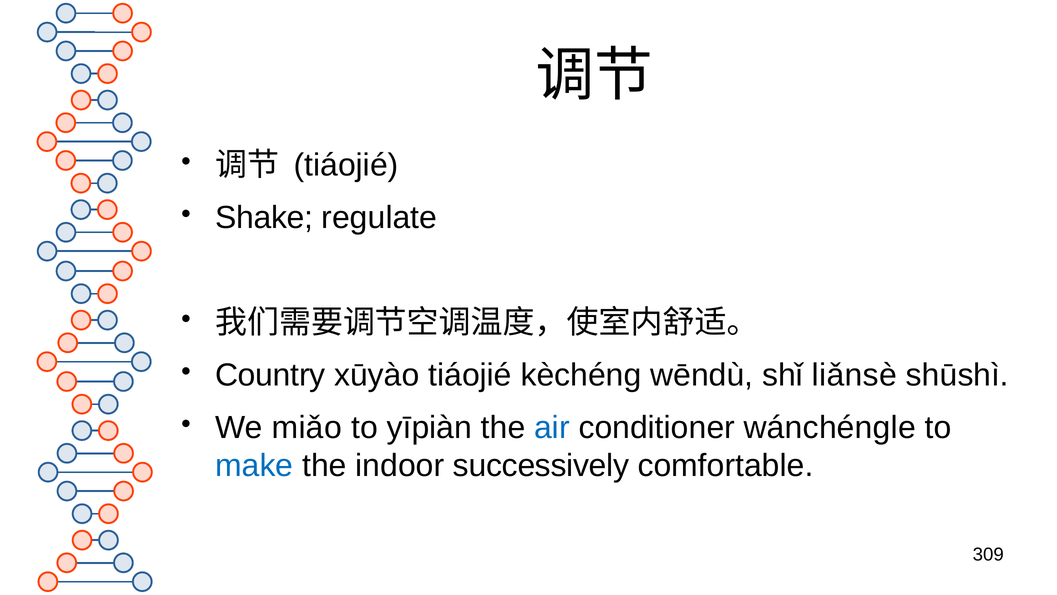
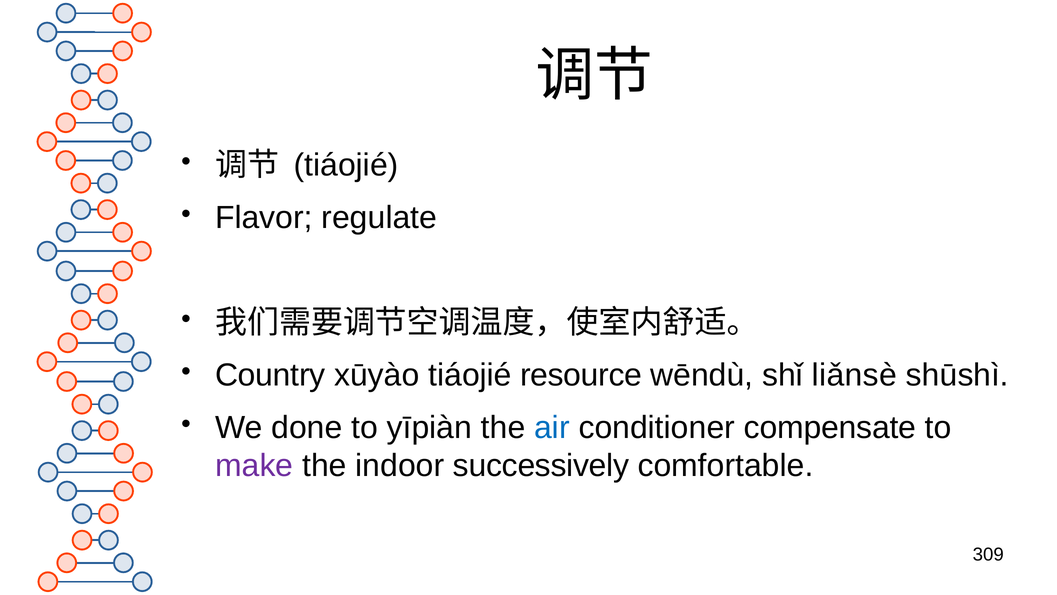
Shake: Shake -> Flavor
kèchéng: kèchéng -> resource
miǎo: miǎo -> done
wánchéngle: wánchéngle -> compensate
make colour: blue -> purple
